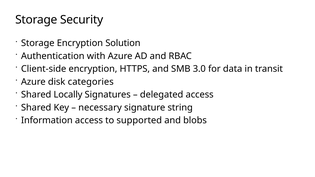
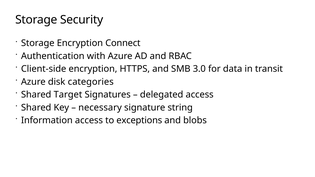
Solution: Solution -> Connect
Locally: Locally -> Target
supported: supported -> exceptions
